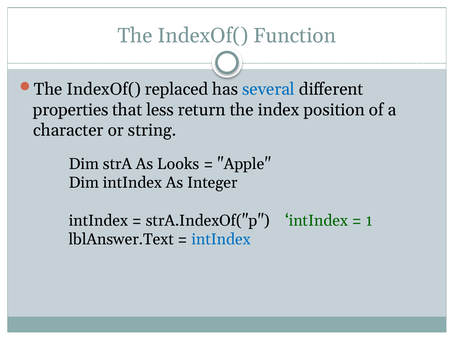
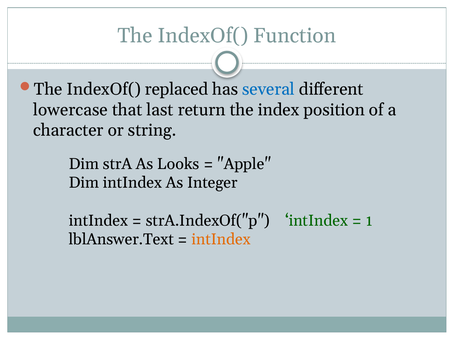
properties: properties -> lowercase
less: less -> last
intIndex at (221, 240) colour: blue -> orange
